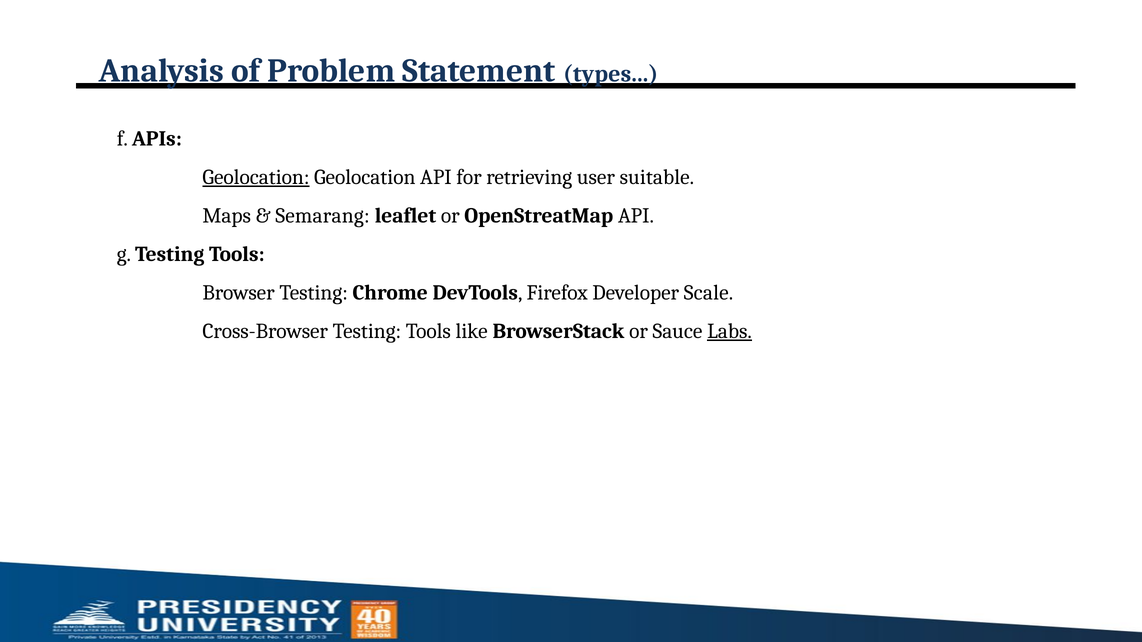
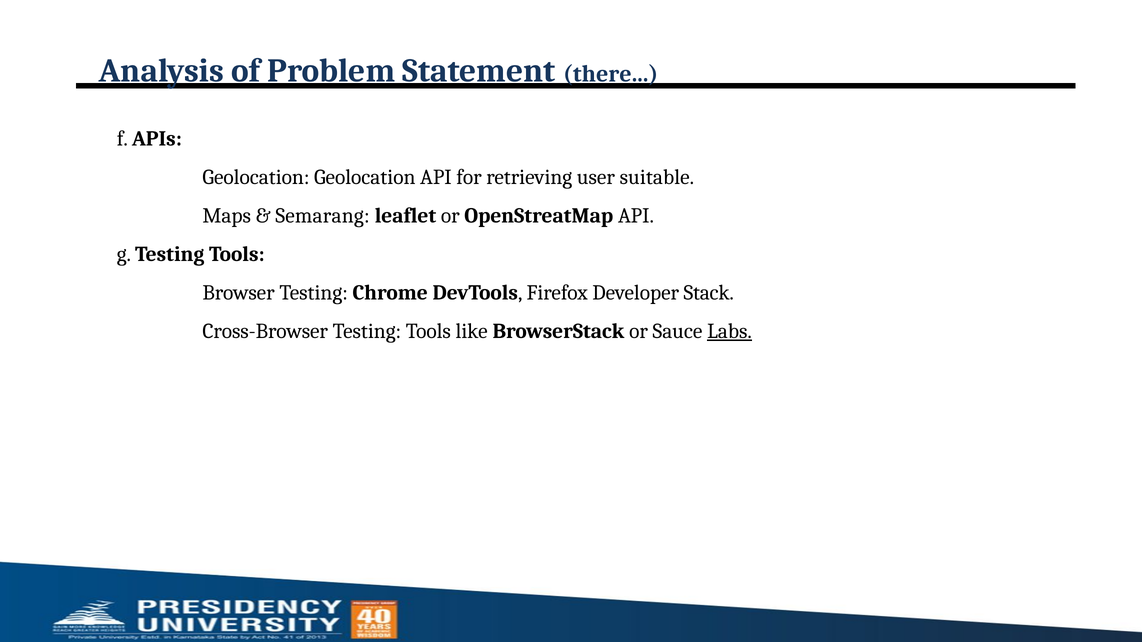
types: types -> there
Geolocation at (256, 177) underline: present -> none
Scale: Scale -> Stack
